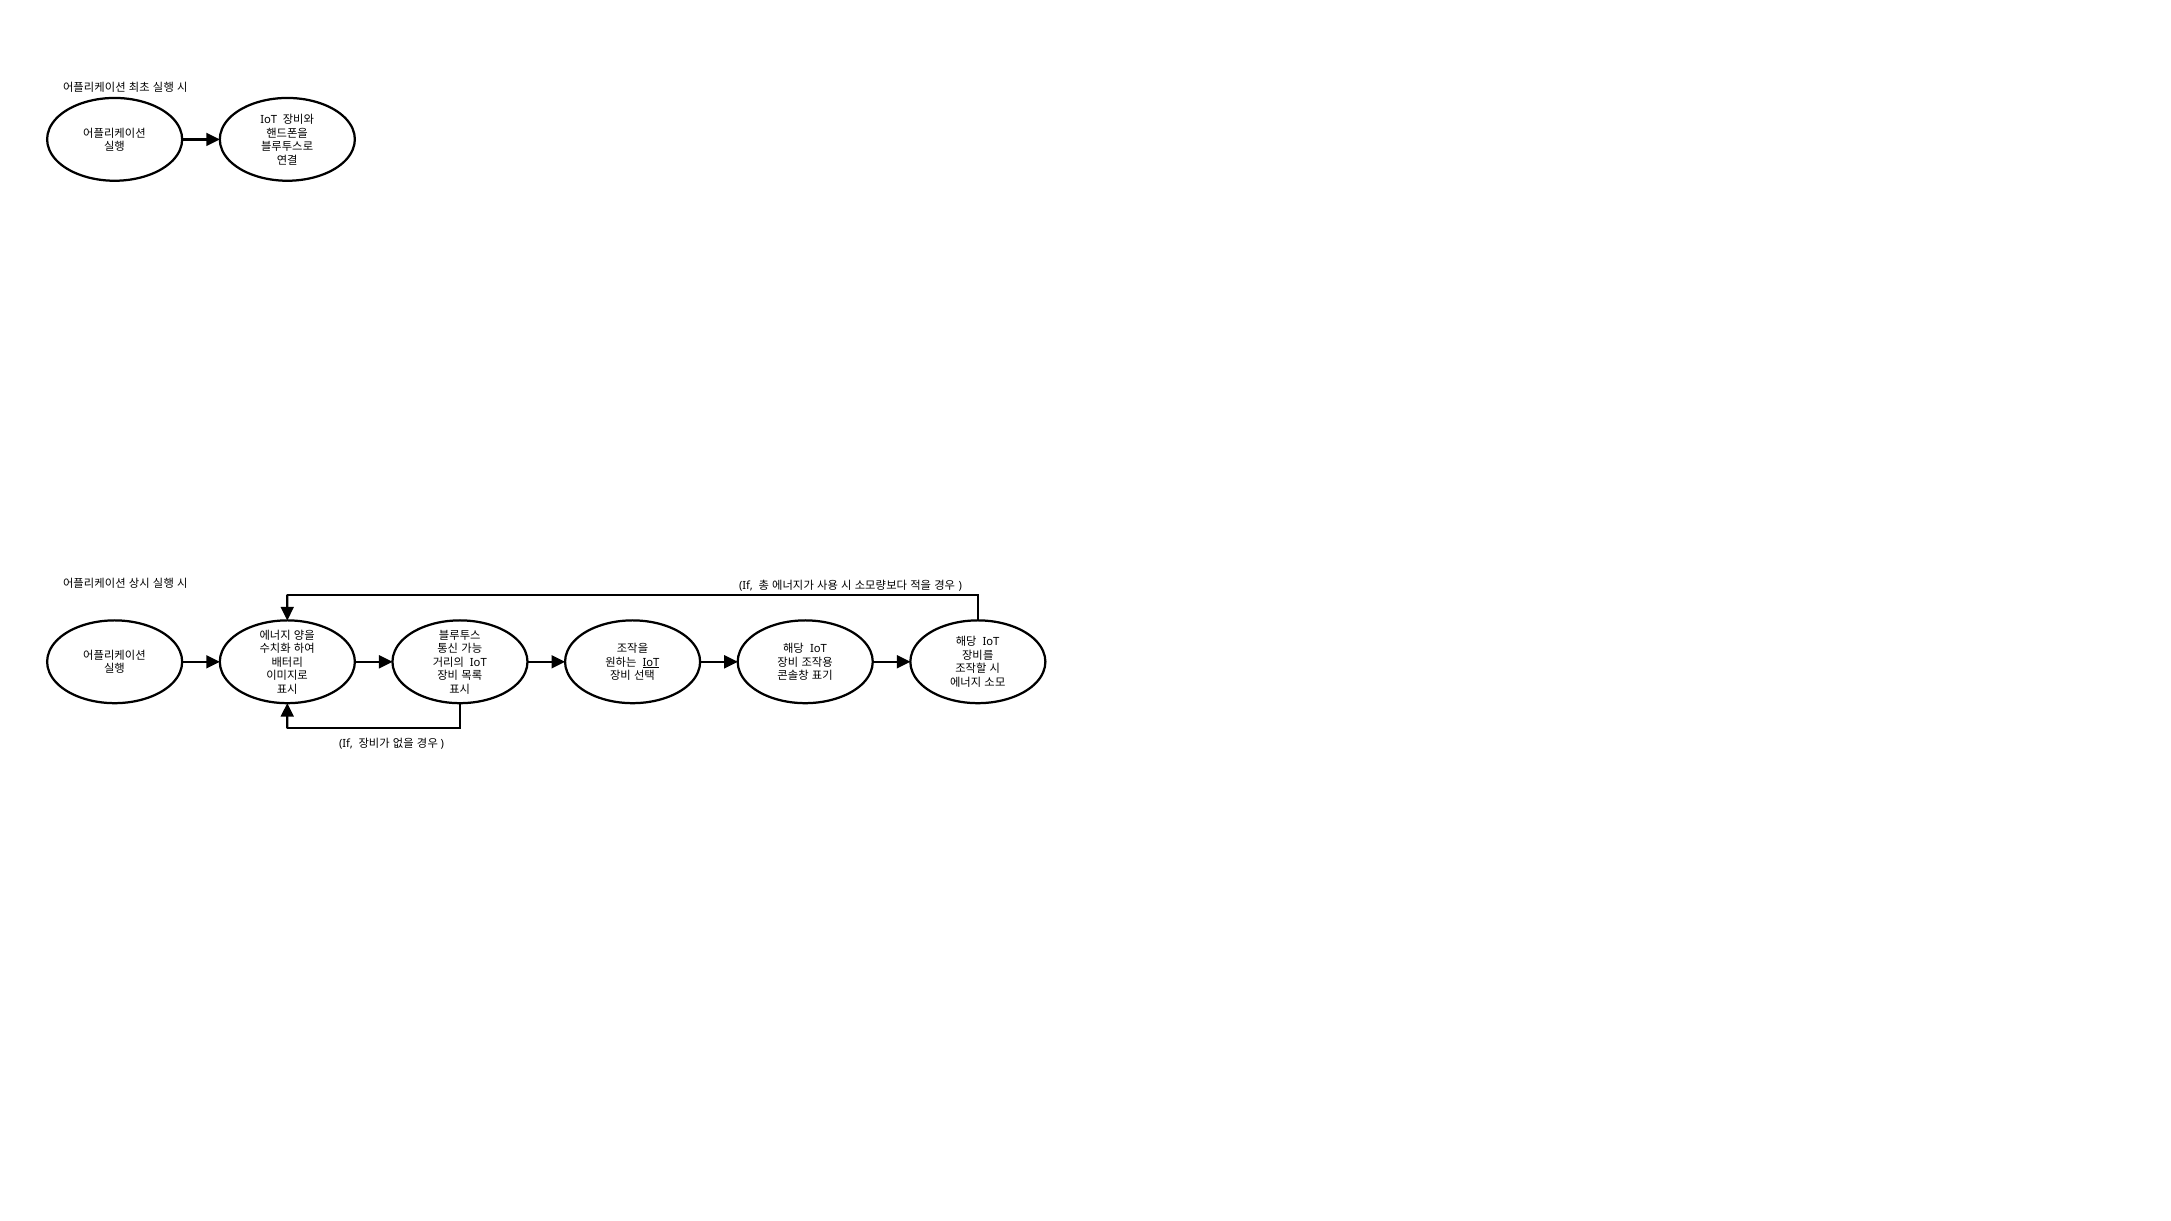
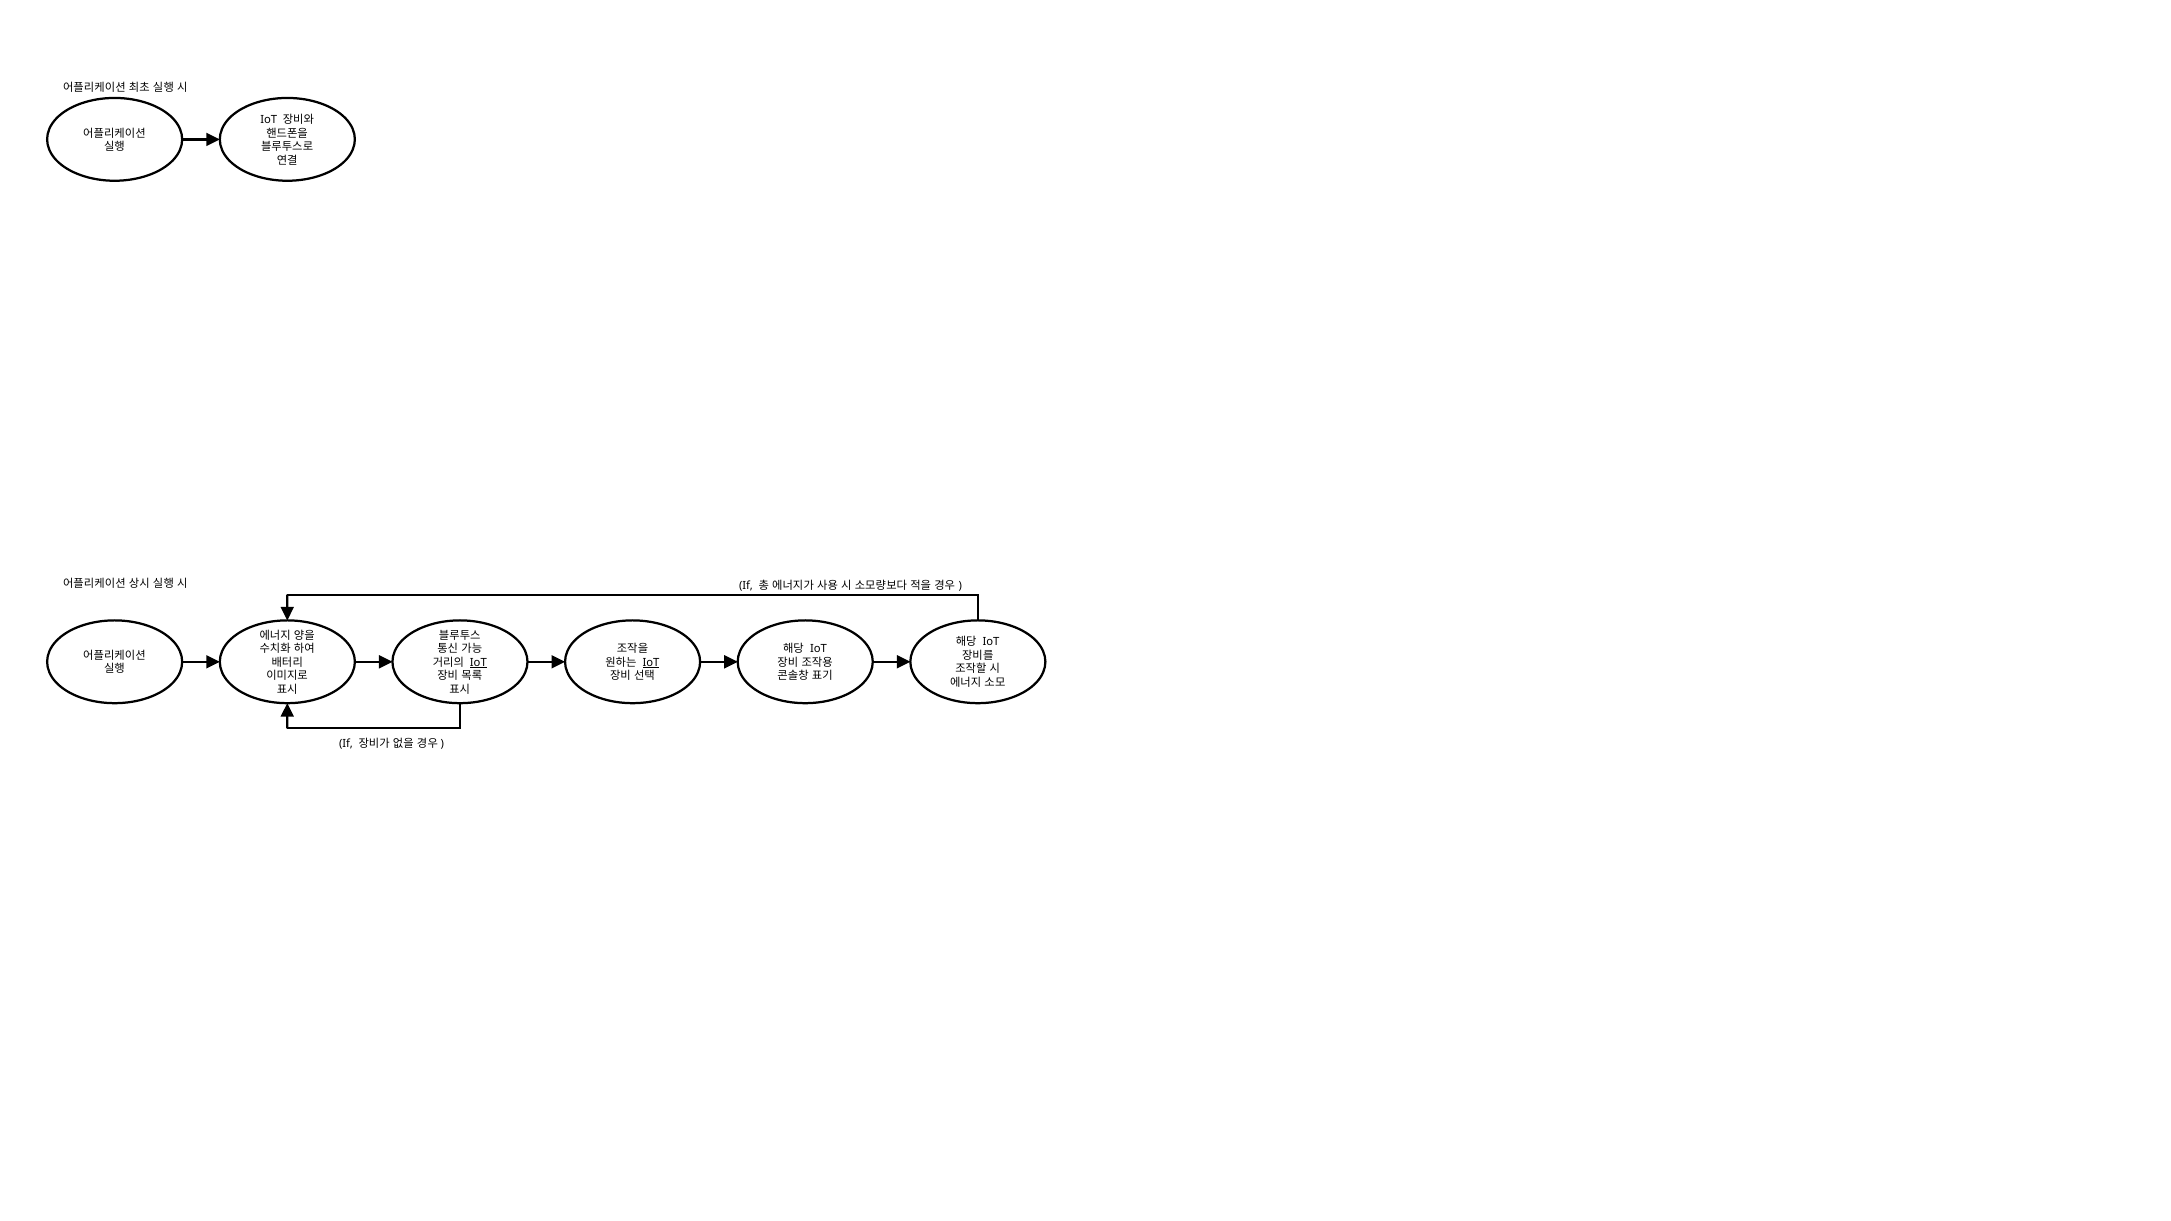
IoT at (478, 663) underline: none -> present
